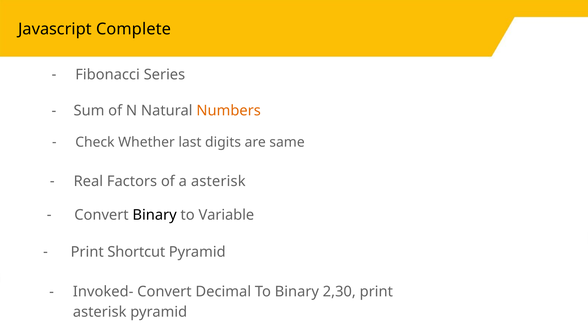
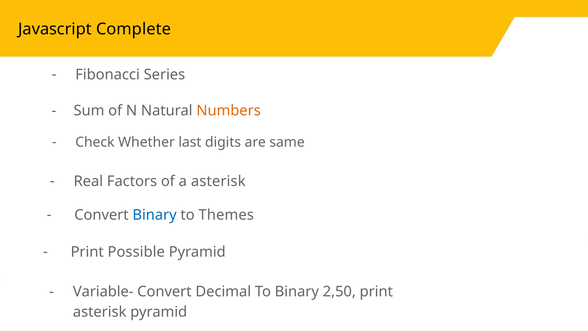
Binary at (155, 215) colour: black -> blue
Variable: Variable -> Themes
Shortcut: Shortcut -> Possible
Invoked-: Invoked- -> Variable-
2,30: 2,30 -> 2,50
